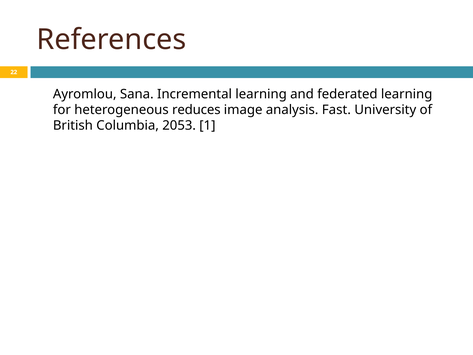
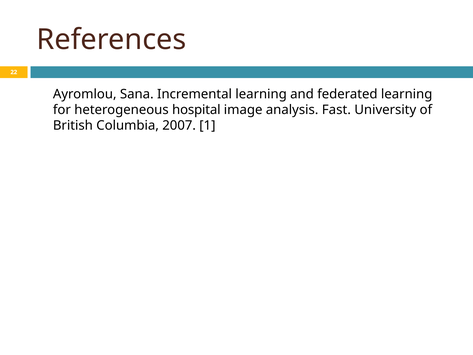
reduces: reduces -> hospital
2053: 2053 -> 2007
